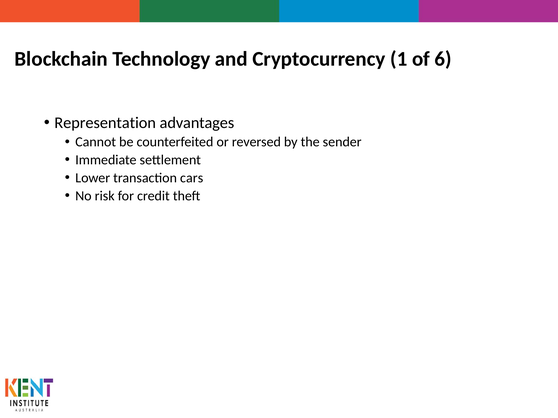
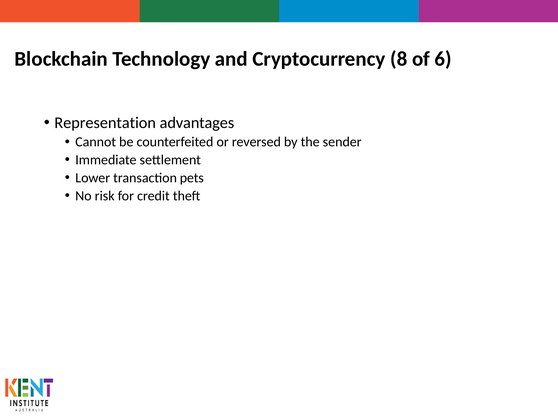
1: 1 -> 8
cars: cars -> pets
